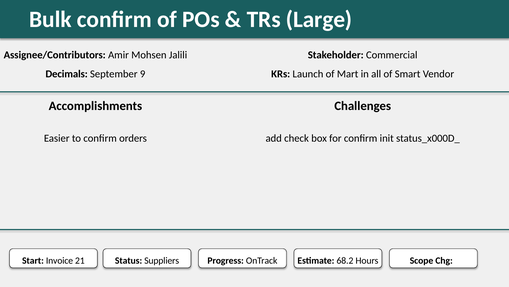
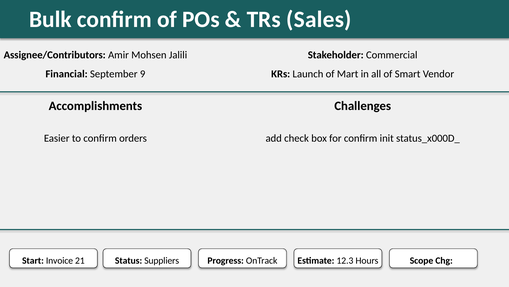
Large: Large -> Sales
Decimals: Decimals -> Financial
68.2: 68.2 -> 12.3
